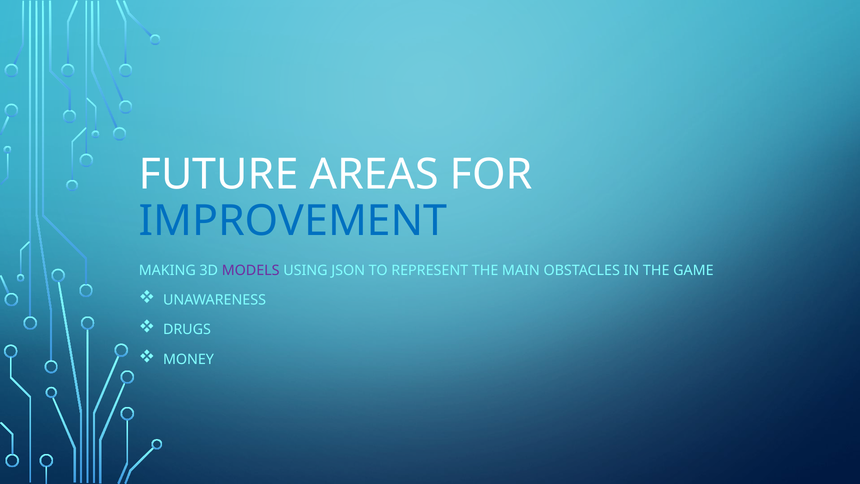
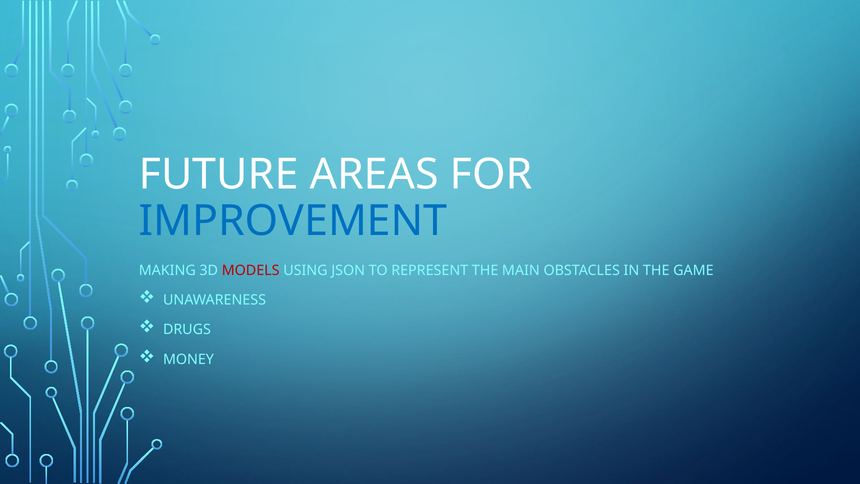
MODELS colour: purple -> red
